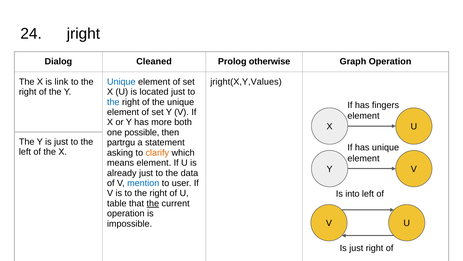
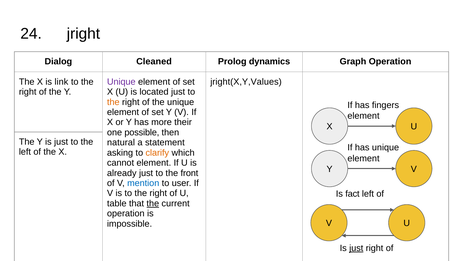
otherwise: otherwise -> dynamics
Unique at (121, 82) colour: blue -> purple
the at (113, 102) colour: blue -> orange
both: both -> their
partrgu: partrgu -> natural
means: means -> cannot
data: data -> front
into: into -> fact
just at (356, 248) underline: none -> present
